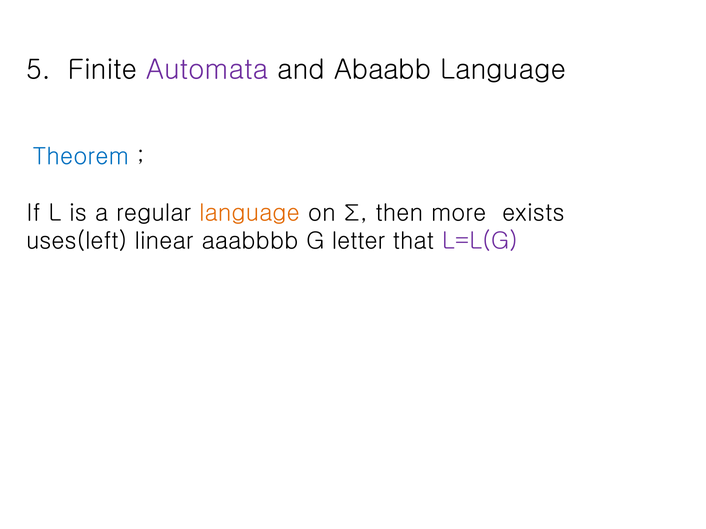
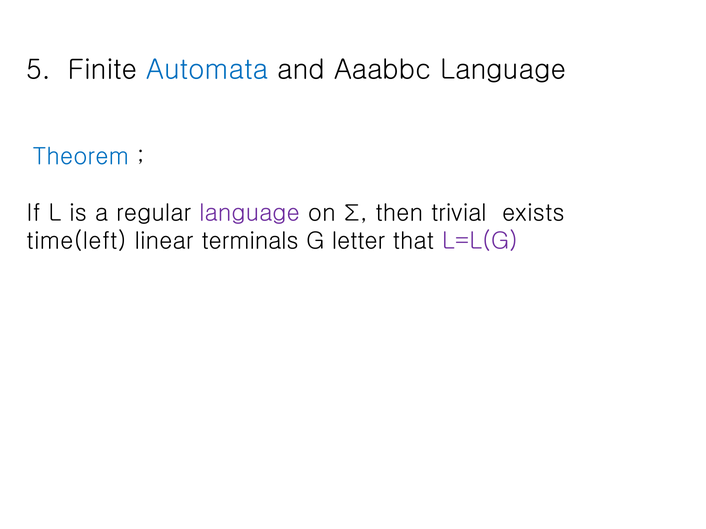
Automata colour: purple -> blue
Abaabb: Abaabb -> Aaabbc
language at (250, 213) colour: orange -> purple
more: more -> trivial
uses(left: uses(left -> time(left
aaabbbb: aaabbbb -> terminals
